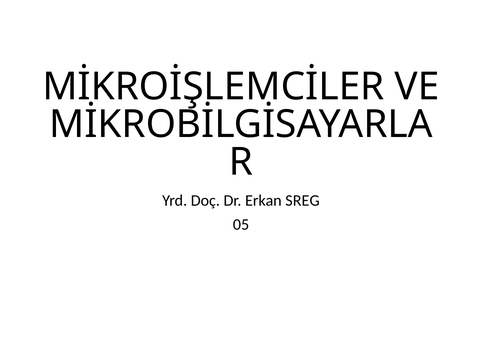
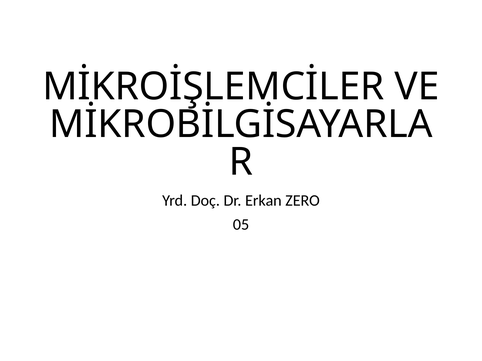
SREG: SREG -> ZERO
